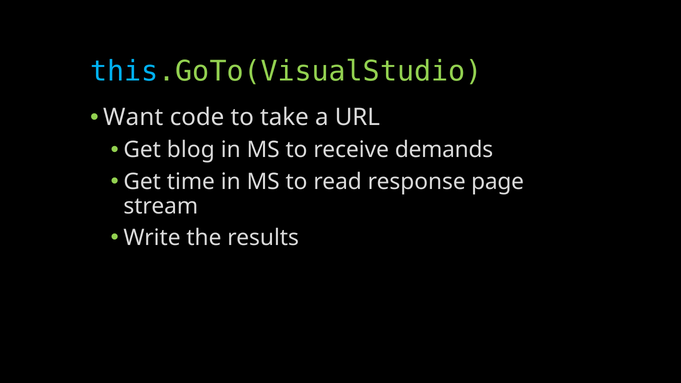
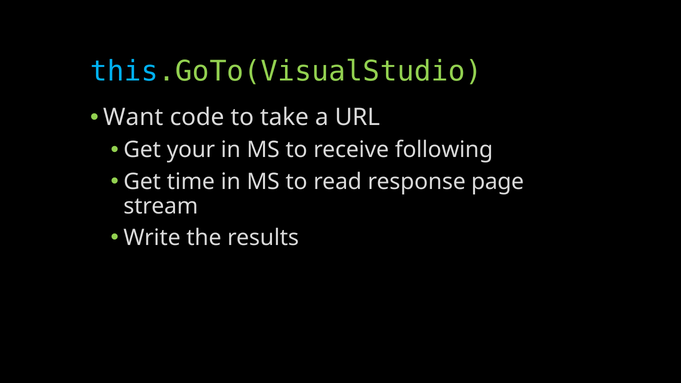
blog: blog -> your
demands: demands -> following
